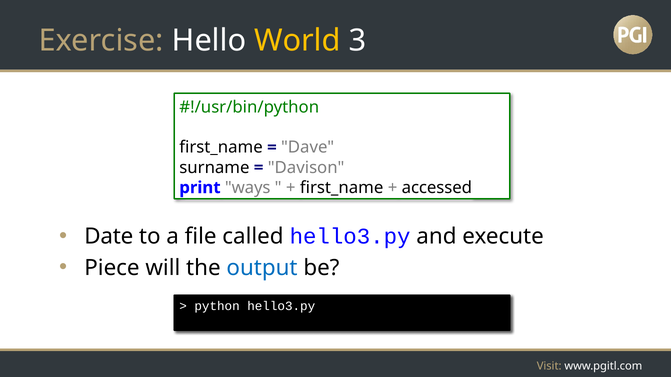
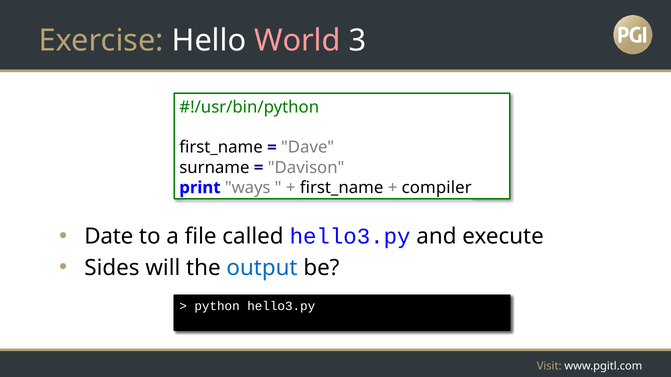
World colour: yellow -> pink
accessed: accessed -> compiler
Piece: Piece -> Sides
